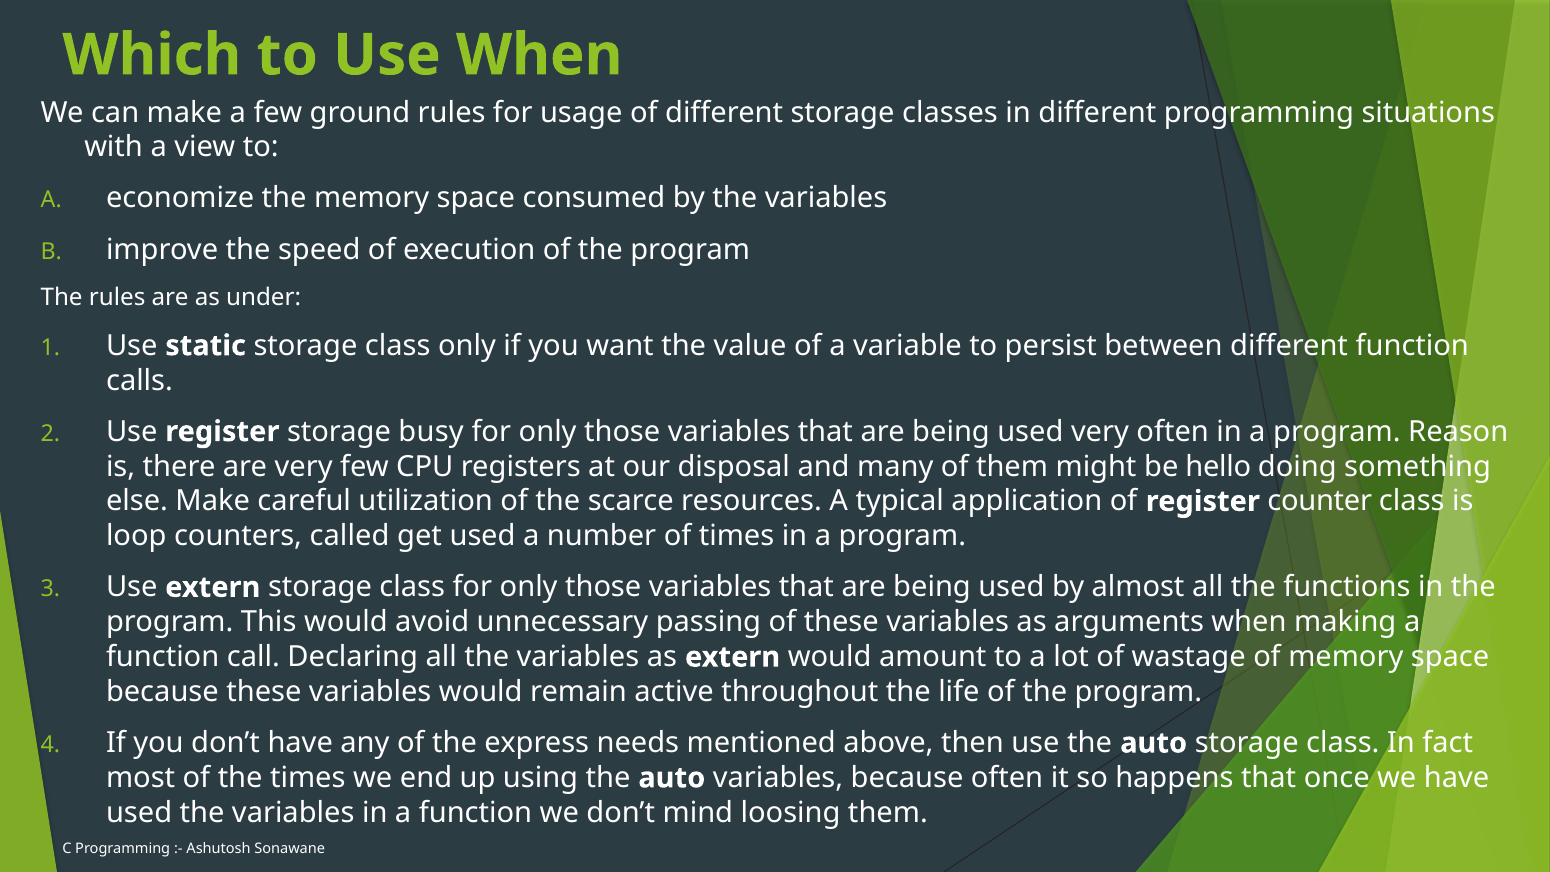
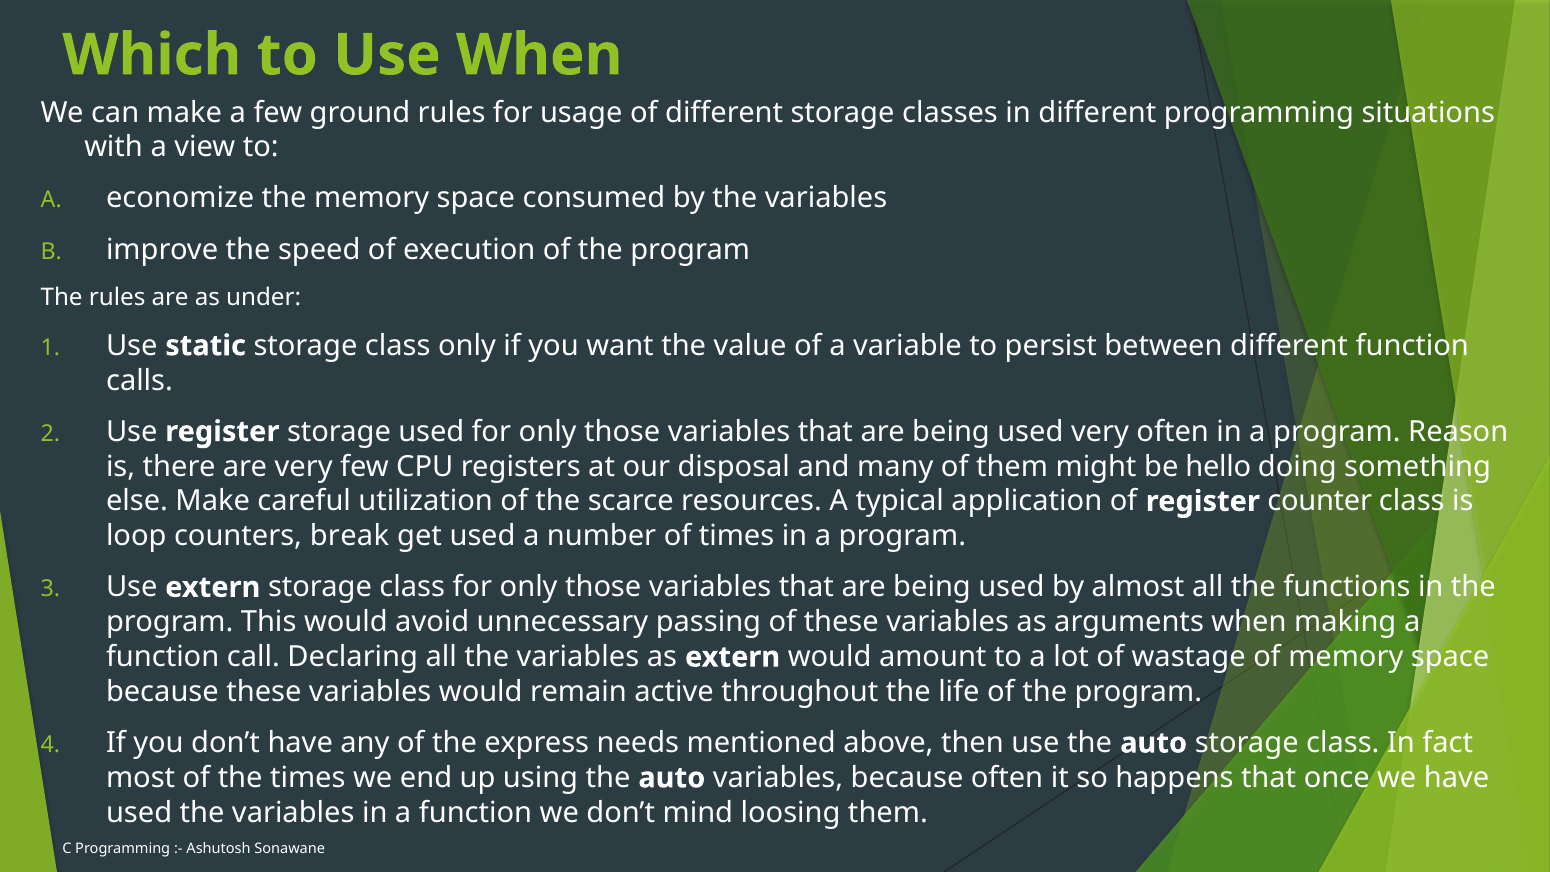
storage busy: busy -> used
called: called -> break
